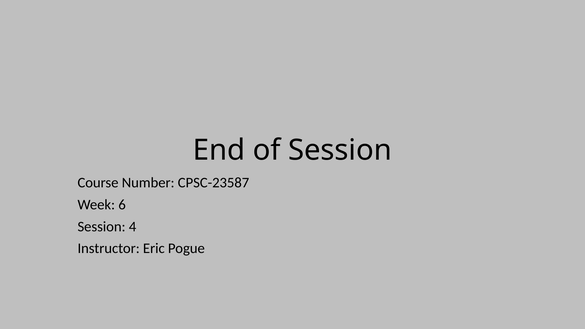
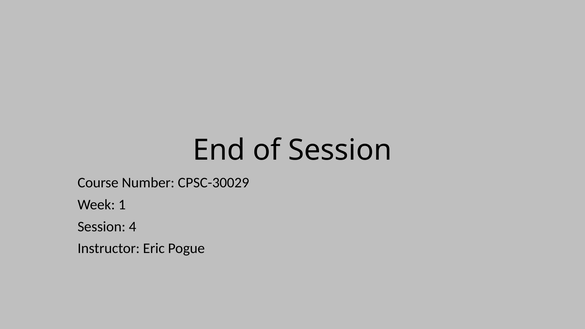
CPSC-23587: CPSC-23587 -> CPSC-30029
6: 6 -> 1
